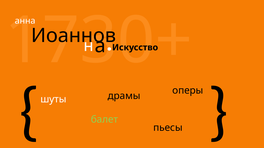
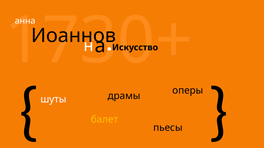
балет colour: light green -> yellow
